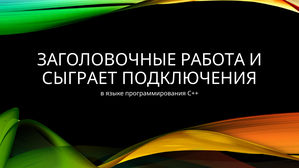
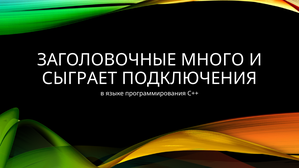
РАБОТА: РАБОТА -> МНОГО
